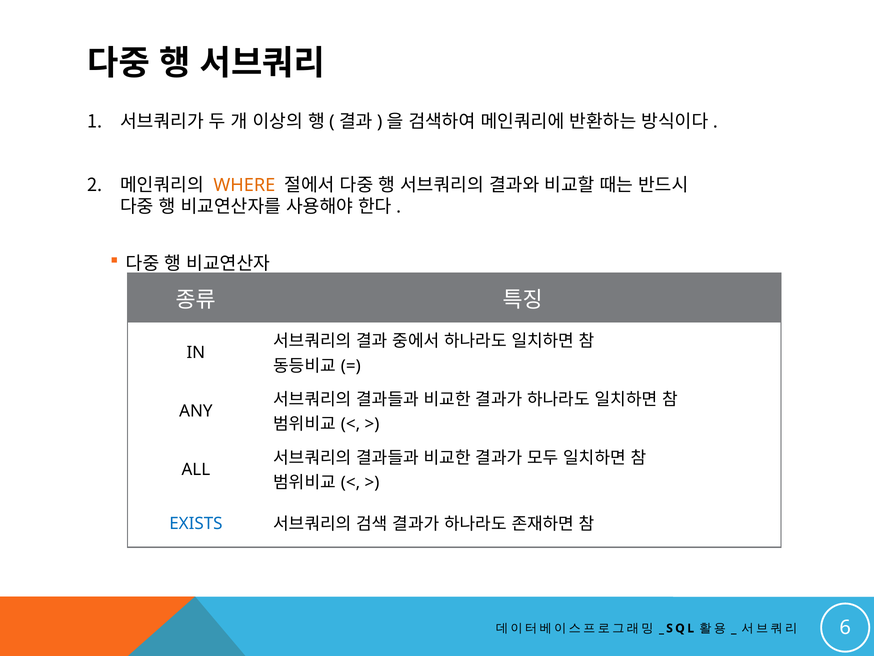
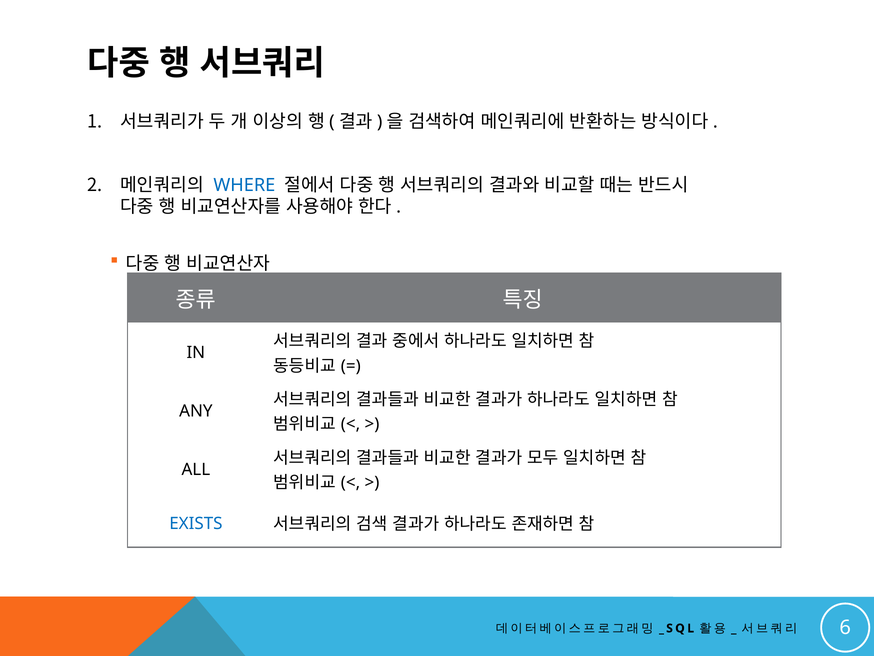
WHERE colour: orange -> blue
